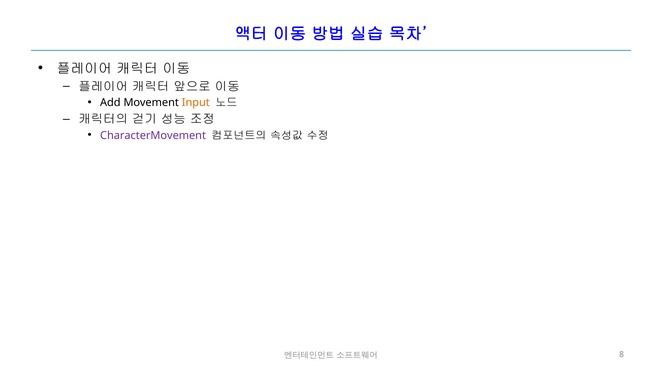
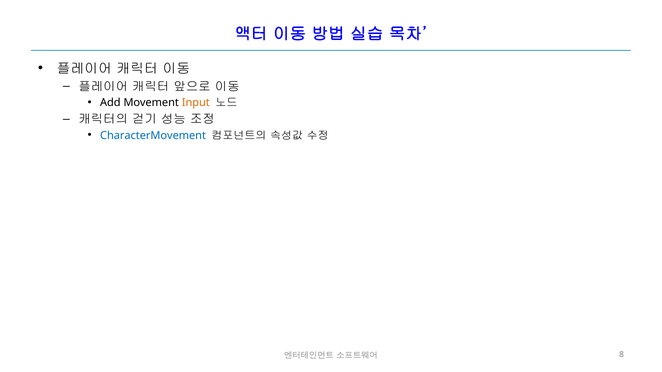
CharacterMovement colour: purple -> blue
